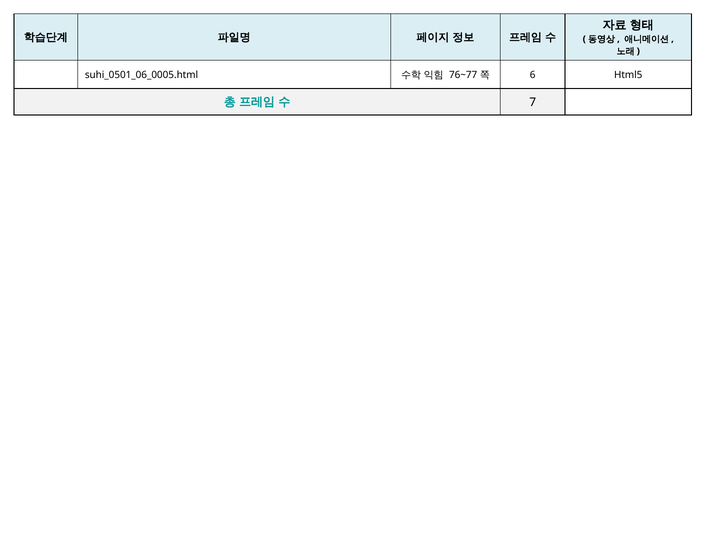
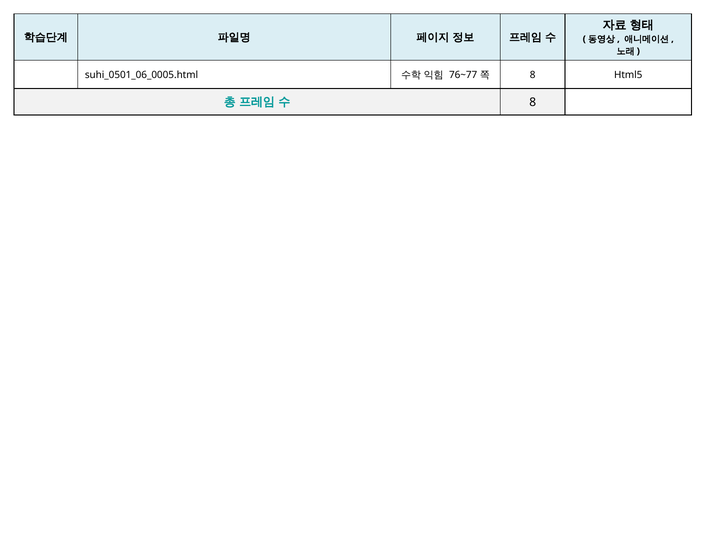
6 at (533, 75): 6 -> 8
7 at (533, 102): 7 -> 8
